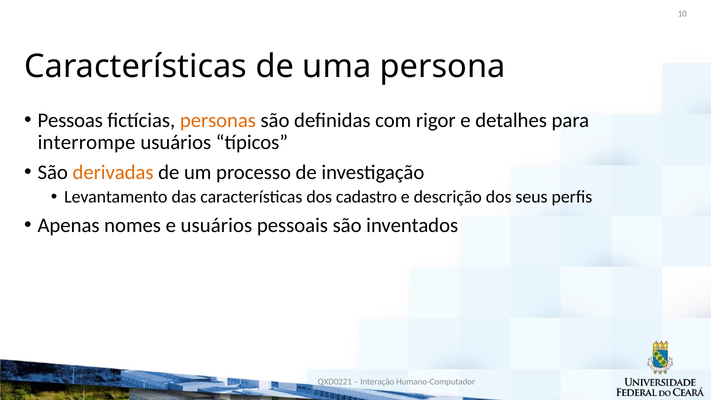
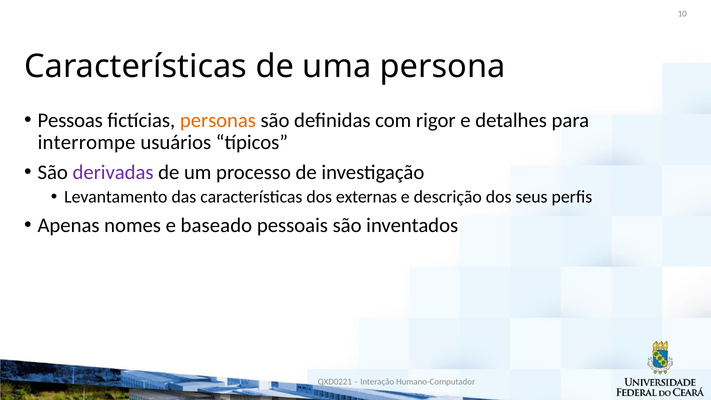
derivadas colour: orange -> purple
cadastro: cadastro -> externas
e usuários: usuários -> baseado
